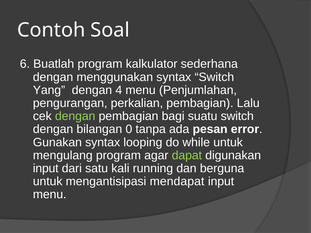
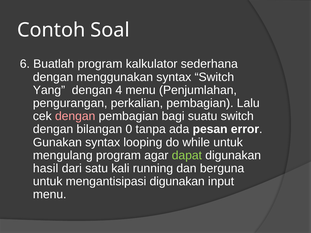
dengan at (75, 116) colour: light green -> pink
input at (46, 169): input -> hasil
mengantisipasi mendapat: mendapat -> digunakan
